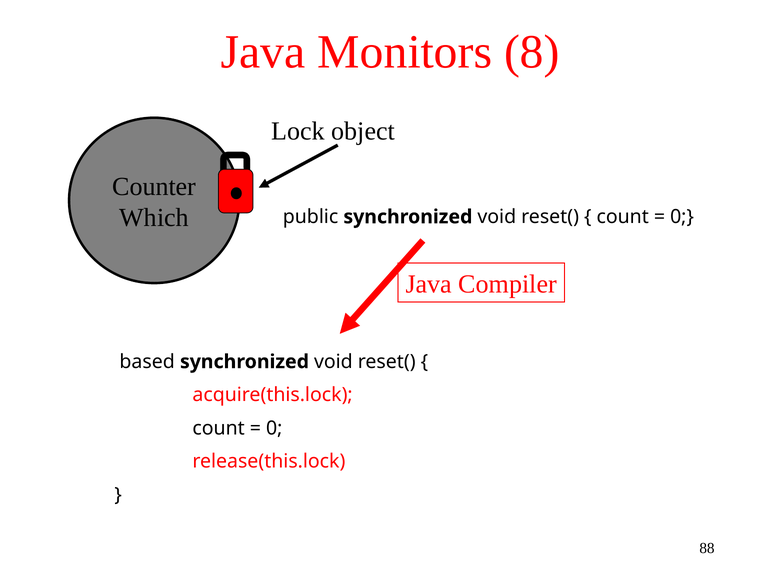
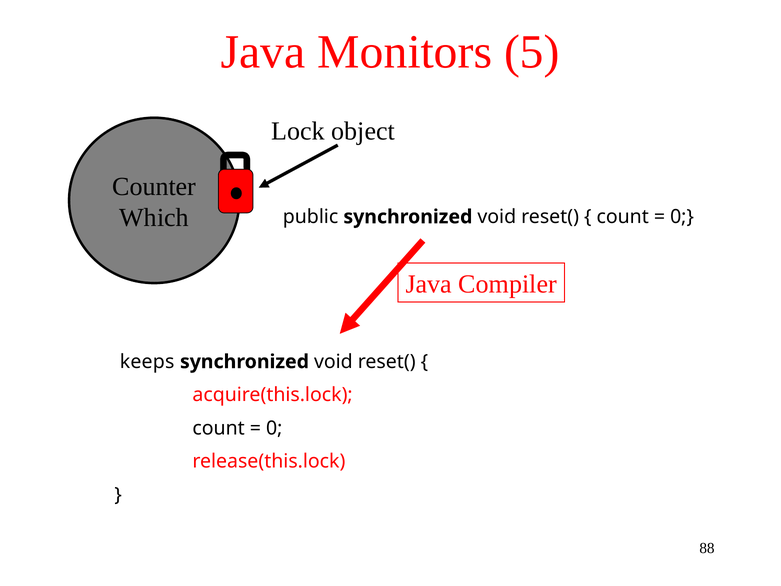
8: 8 -> 5
based: based -> keeps
